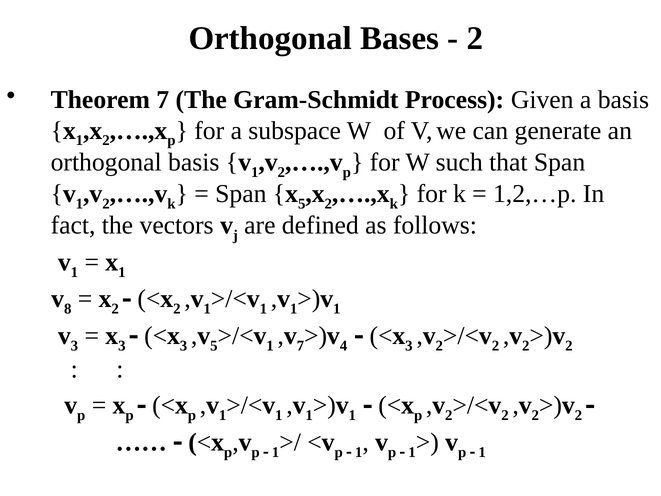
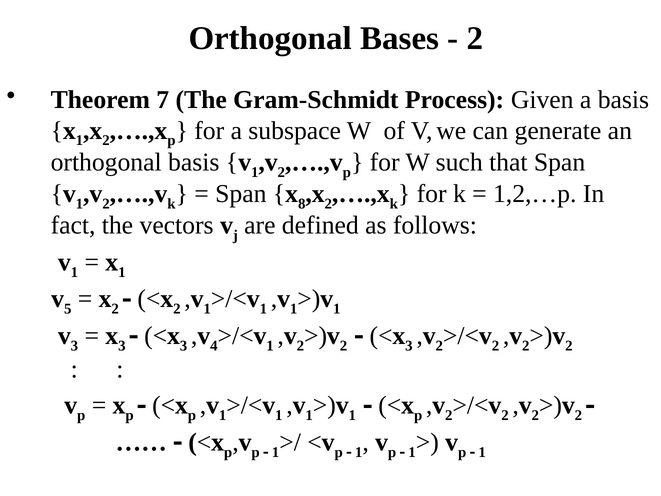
5 at (302, 204): 5 -> 8
8: 8 -> 5
5 at (214, 346): 5 -> 4
7 at (300, 346): 7 -> 2
4 at (343, 346): 4 -> 2
